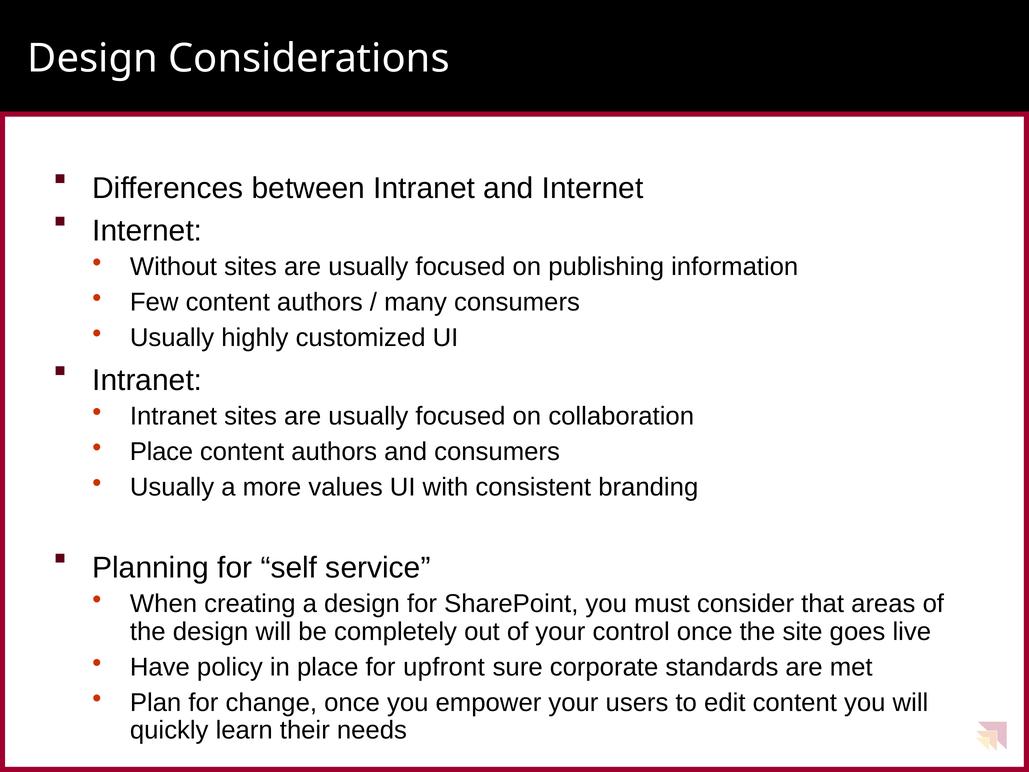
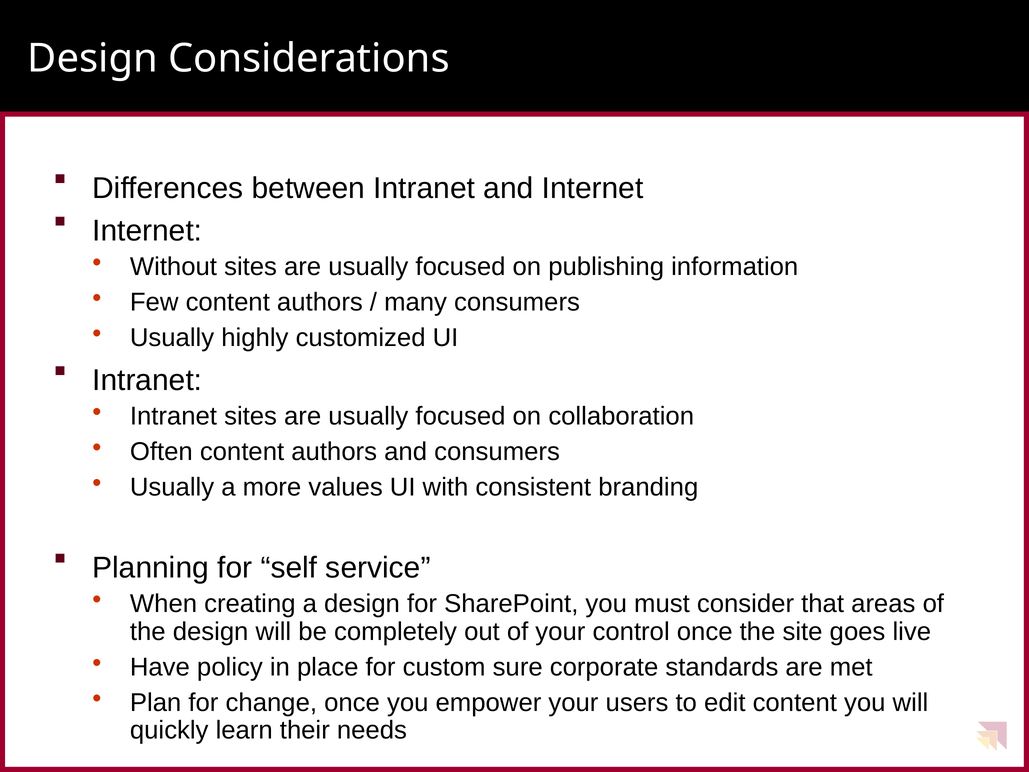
Place at (161, 451): Place -> Often
upfront: upfront -> custom
